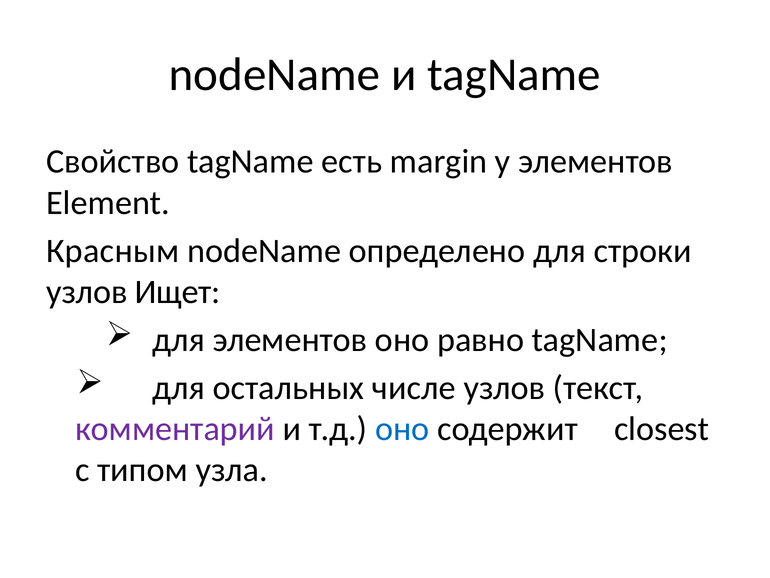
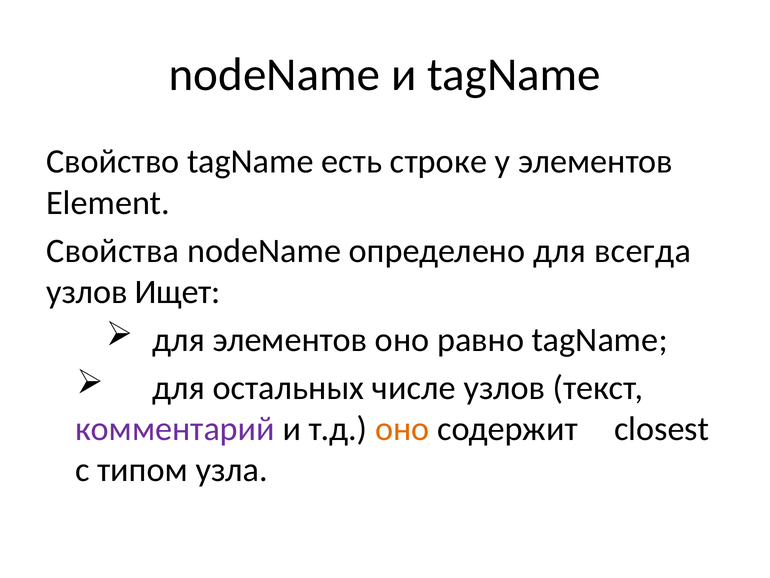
margin: margin -> строке
Красным: Красным -> Свойства
строки: строки -> всегда
оно at (402, 429) colour: blue -> orange
